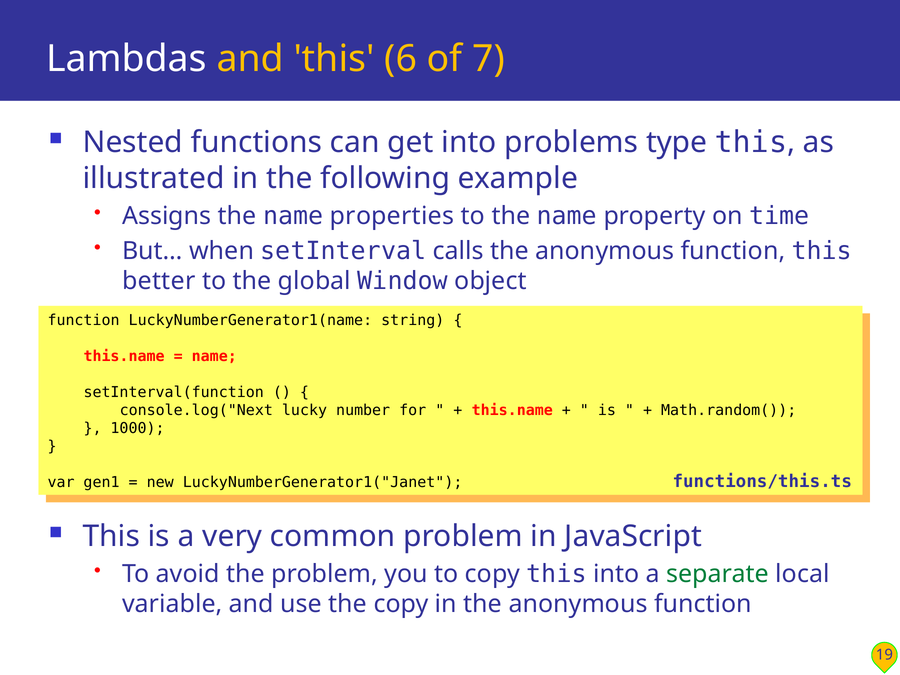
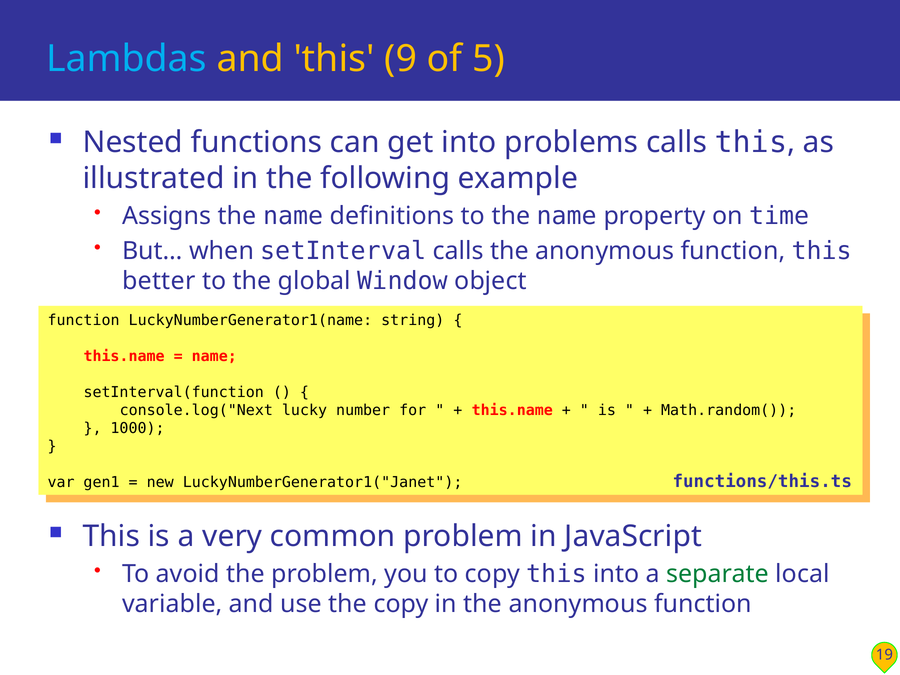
Lambdas colour: white -> light blue
6: 6 -> 9
7: 7 -> 5
problems type: type -> calls
properties: properties -> definitions
